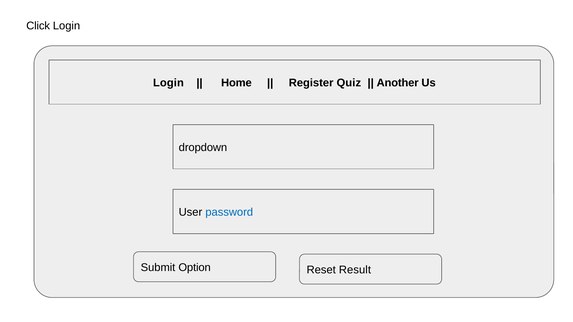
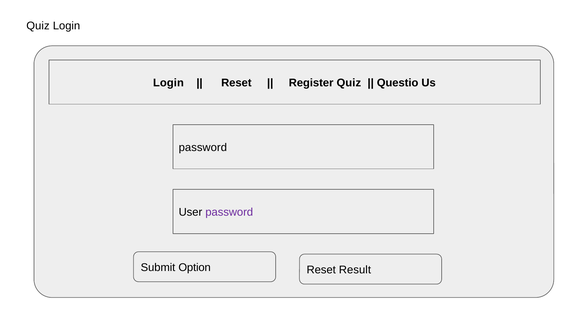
Click at (38, 26): Click -> Quiz
Home at (236, 83): Home -> Reset
Another: Another -> Questio
dropdown at (203, 148): dropdown -> password
password at (229, 212) colour: blue -> purple
